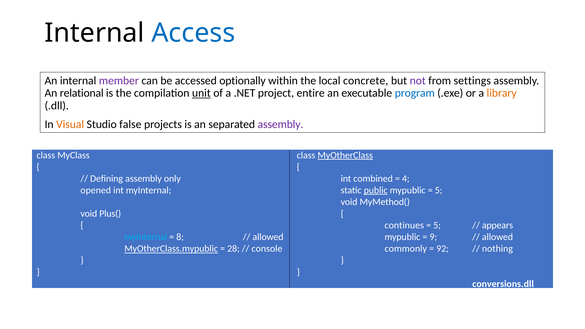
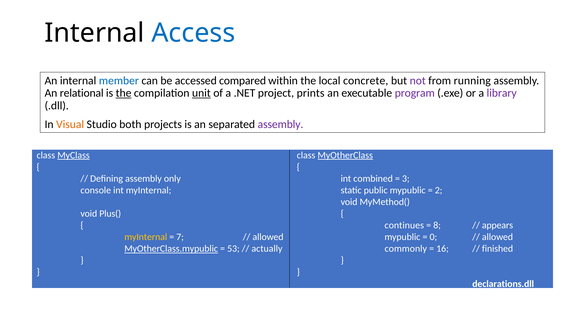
member colour: purple -> blue
optionally: optionally -> compared
settings: settings -> running
the at (124, 93) underline: none -> present
entire: entire -> prints
program colour: blue -> purple
library colour: orange -> purple
false: false -> both
MyClass underline: none -> present
4: 4 -> 3
opened: opened -> console
public underline: present -> none
5 at (439, 190): 5 -> 2
5 at (437, 225): 5 -> 8
myInternal at (146, 237) colour: light blue -> yellow
8: 8 -> 7
9: 9 -> 0
28: 28 -> 53
console: console -> actually
92: 92 -> 16
nothing: nothing -> finished
conversions.dll: conversions.dll -> declarations.dll
